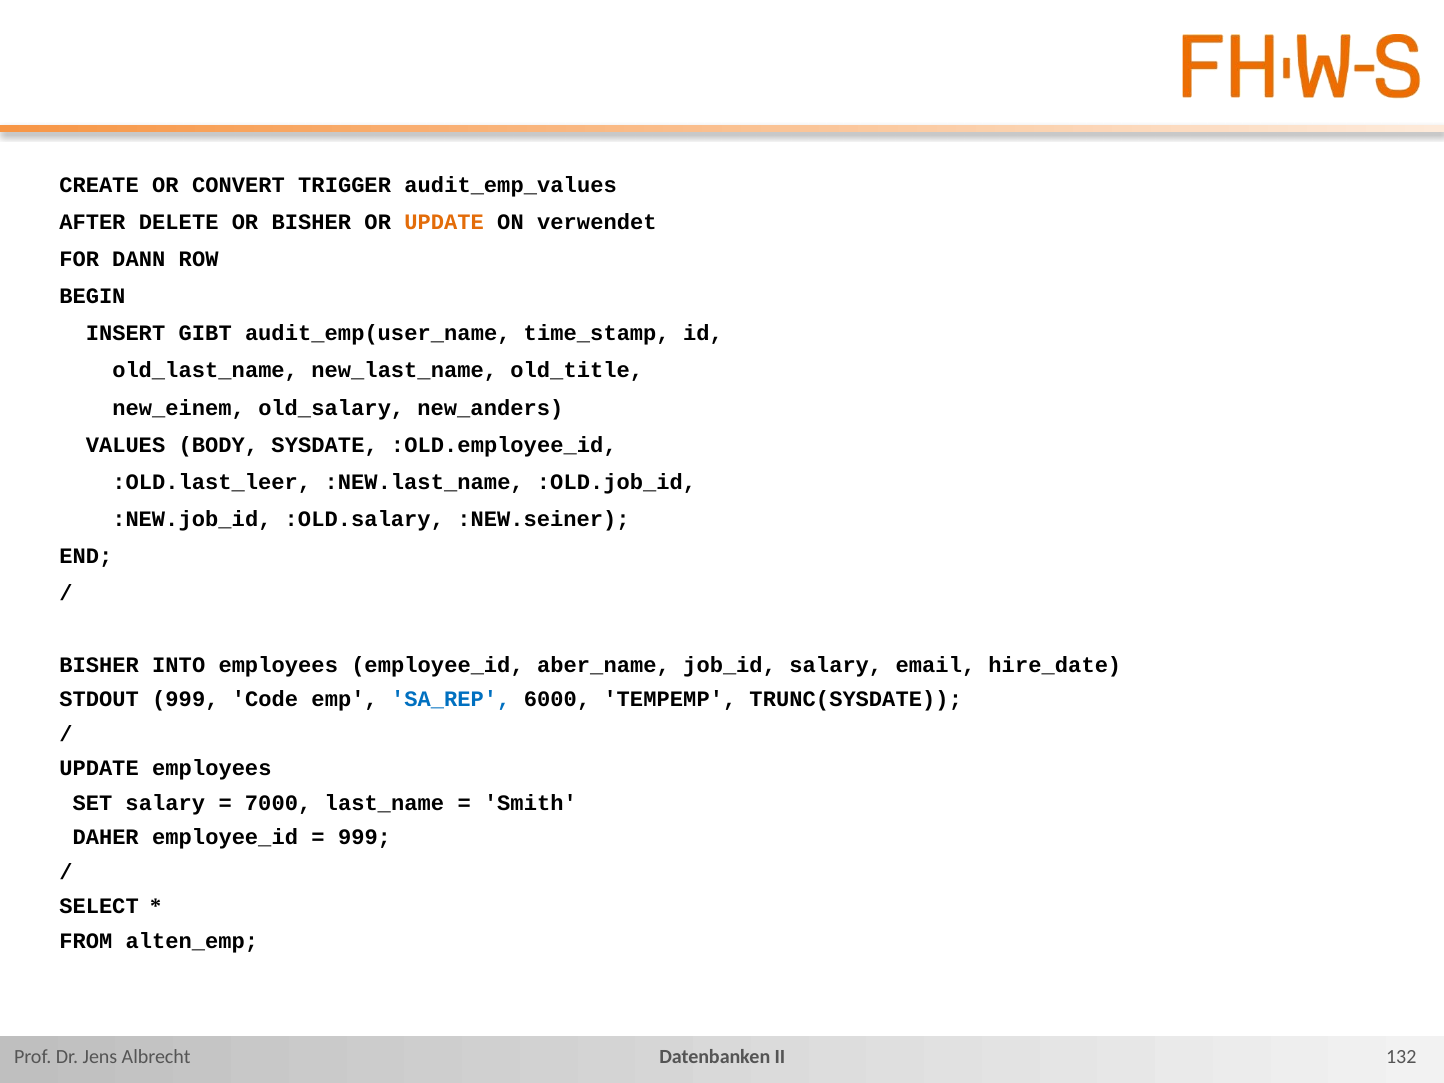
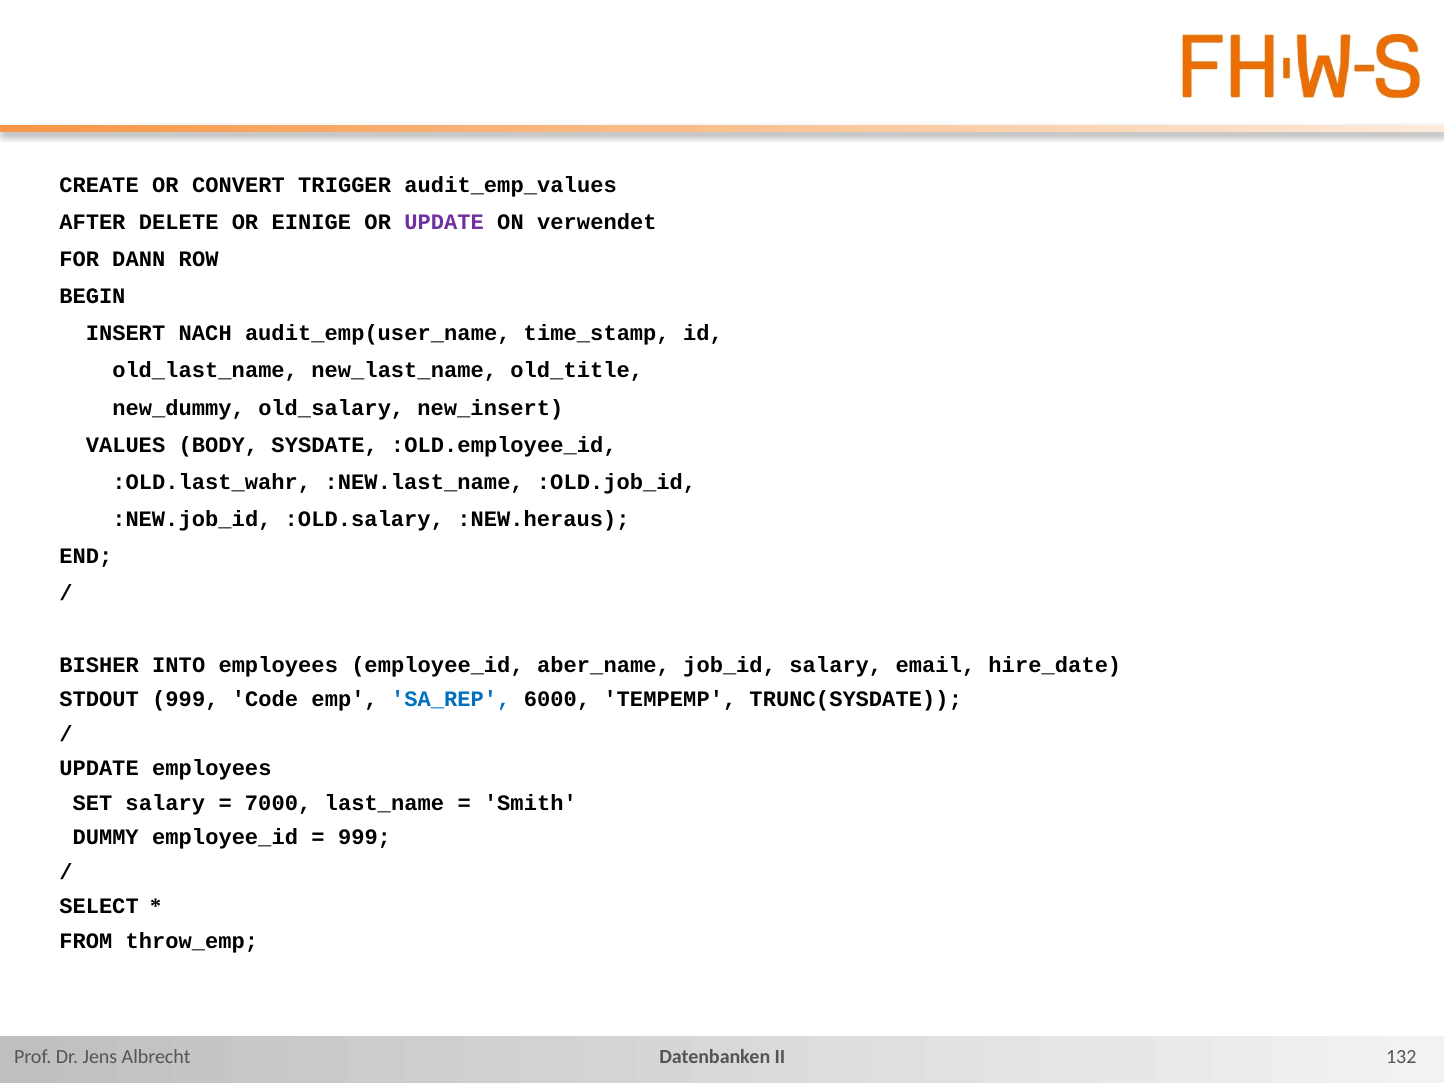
OR BISHER: BISHER -> EINIGE
UPDATE at (444, 222) colour: orange -> purple
GIBT: GIBT -> NACH
new_einem: new_einem -> new_dummy
new_anders: new_anders -> new_insert
:OLD.last_leer: :OLD.last_leer -> :OLD.last_wahr
:NEW.seiner: :NEW.seiner -> :NEW.heraus
DAHER: DAHER -> DUMMY
alten_emp: alten_emp -> throw_emp
